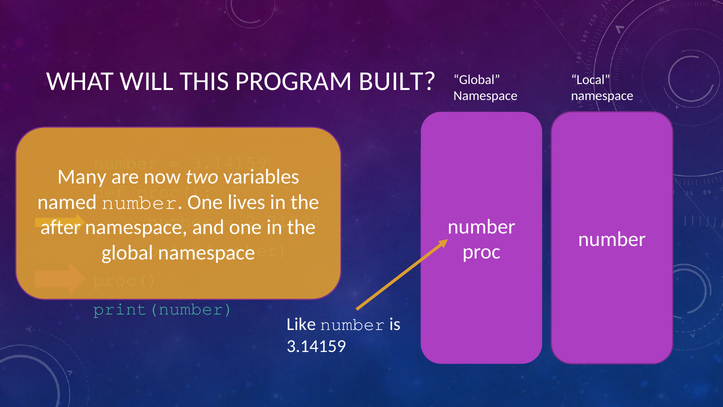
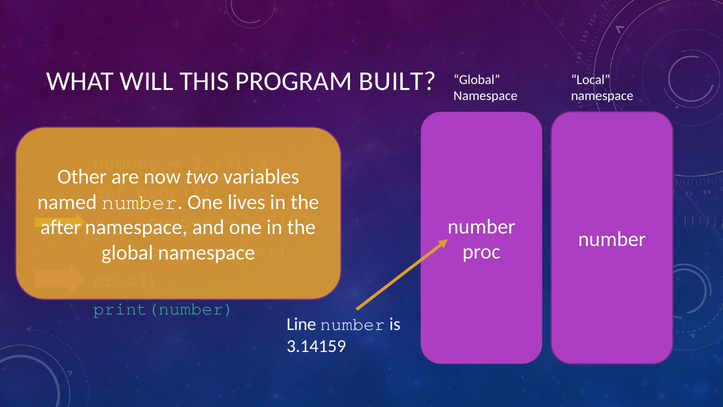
Many: Many -> Other
Like: Like -> Line
